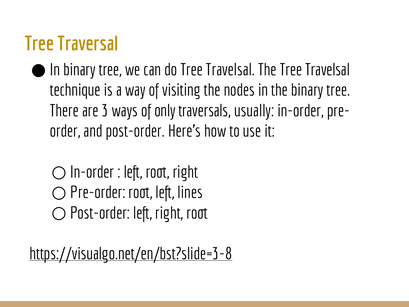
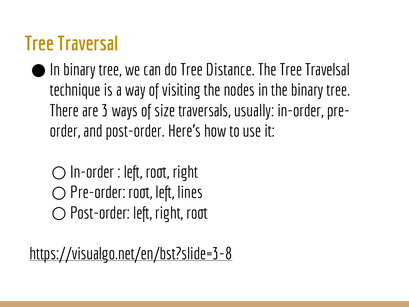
do Tree Travelsal: Travelsal -> Distance
only: only -> size
